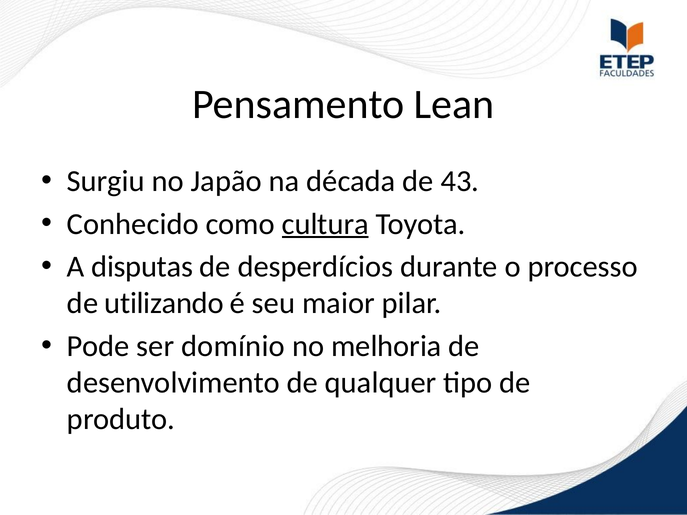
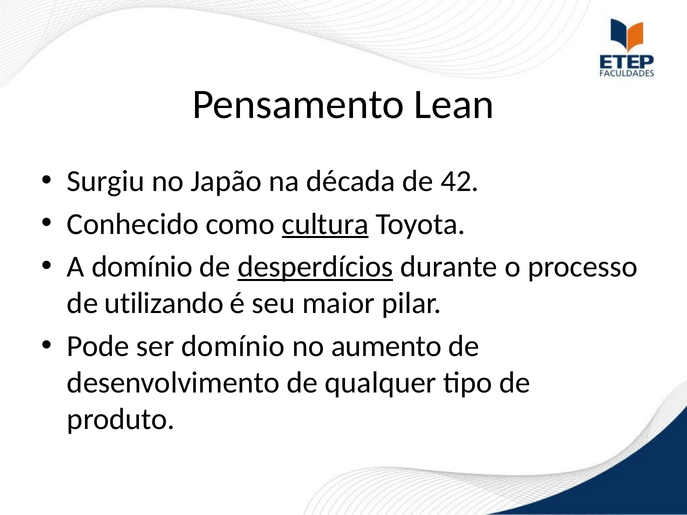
43: 43 -> 42
A disputas: disputas -> domínio
desperdícios underline: none -> present
melhoria: melhoria -> aumento
